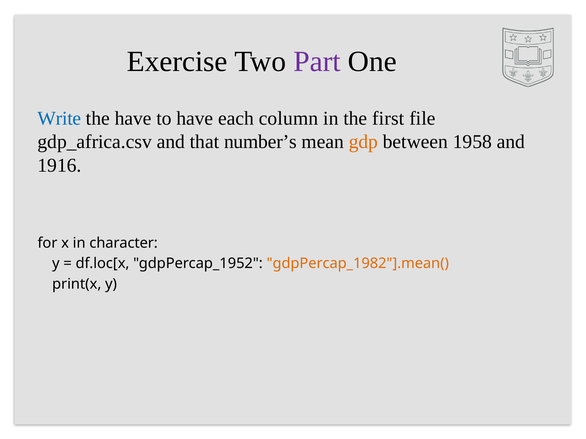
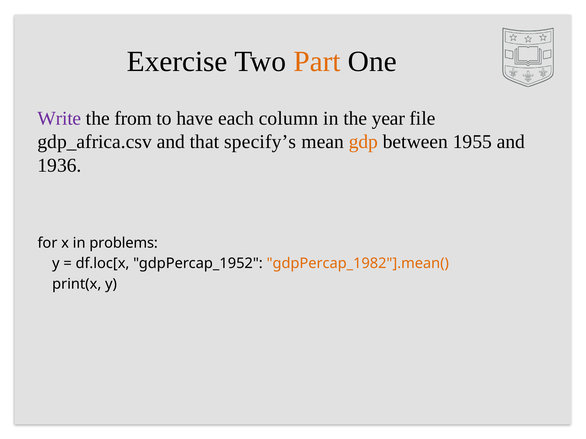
Part colour: purple -> orange
Write colour: blue -> purple
the have: have -> from
first: first -> year
number’s: number’s -> specify’s
1958: 1958 -> 1955
1916: 1916 -> 1936
character: character -> problems
